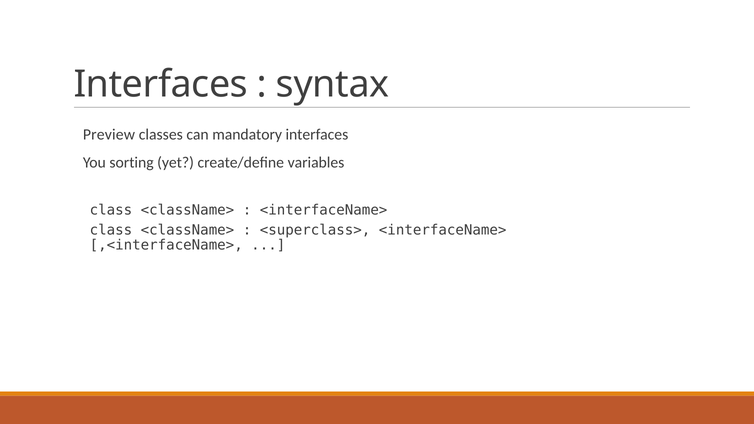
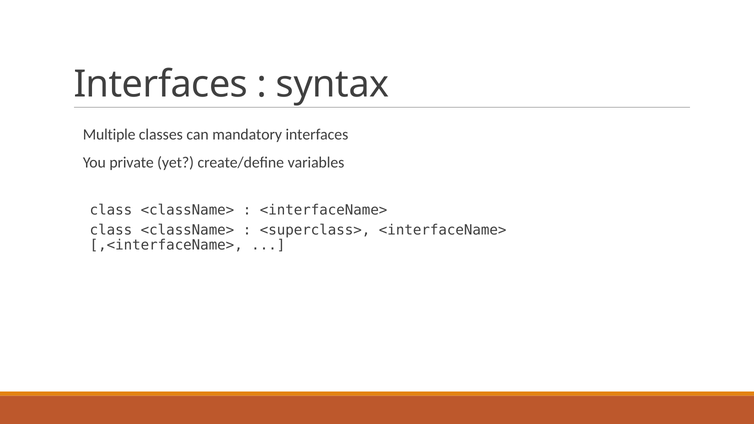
Preview: Preview -> Multiple
sorting: sorting -> private
